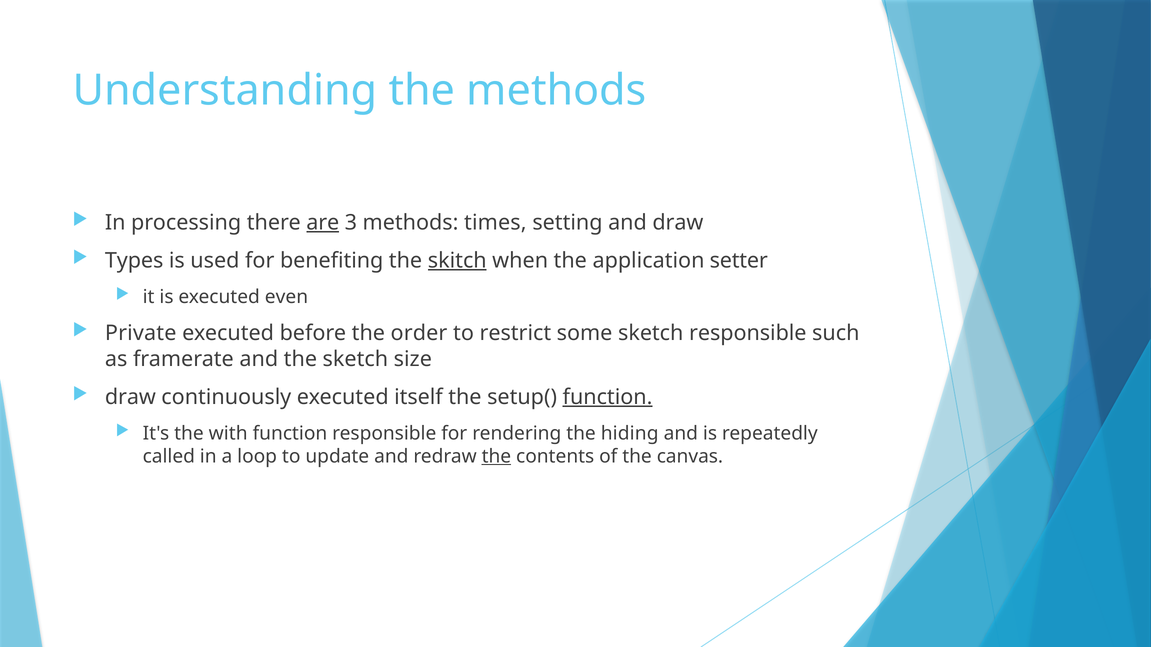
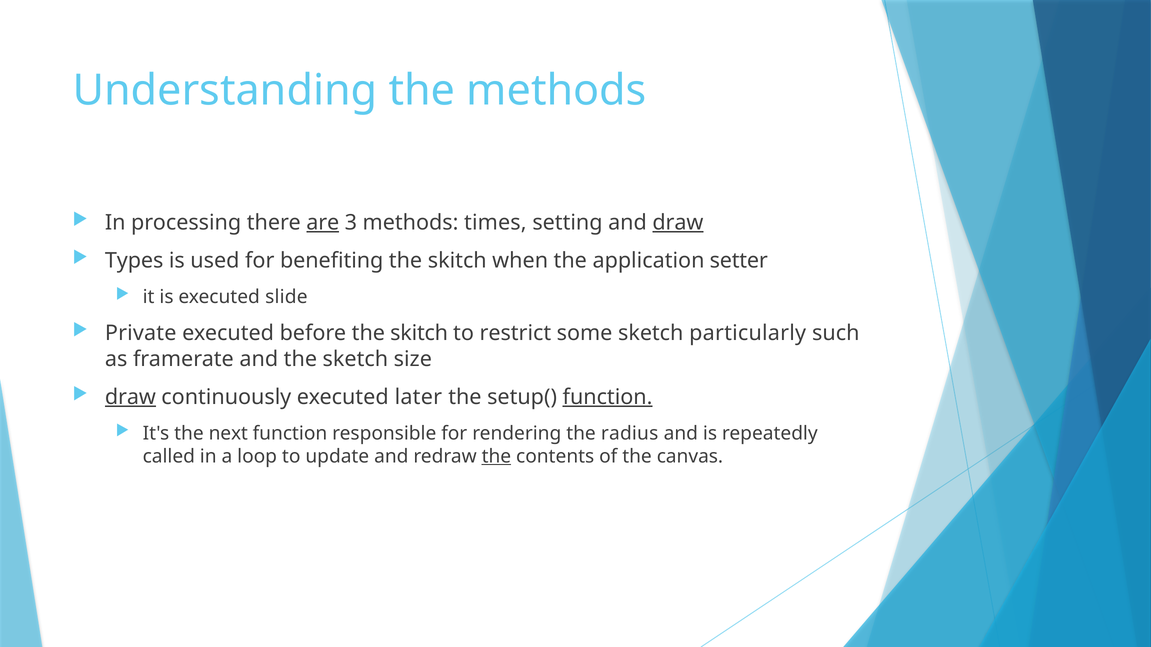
draw at (678, 223) underline: none -> present
skitch at (457, 261) underline: present -> none
even: even -> slide
before the order: order -> skitch
sketch responsible: responsible -> particularly
draw at (130, 397) underline: none -> present
itself: itself -> later
with: with -> next
hiding: hiding -> radius
